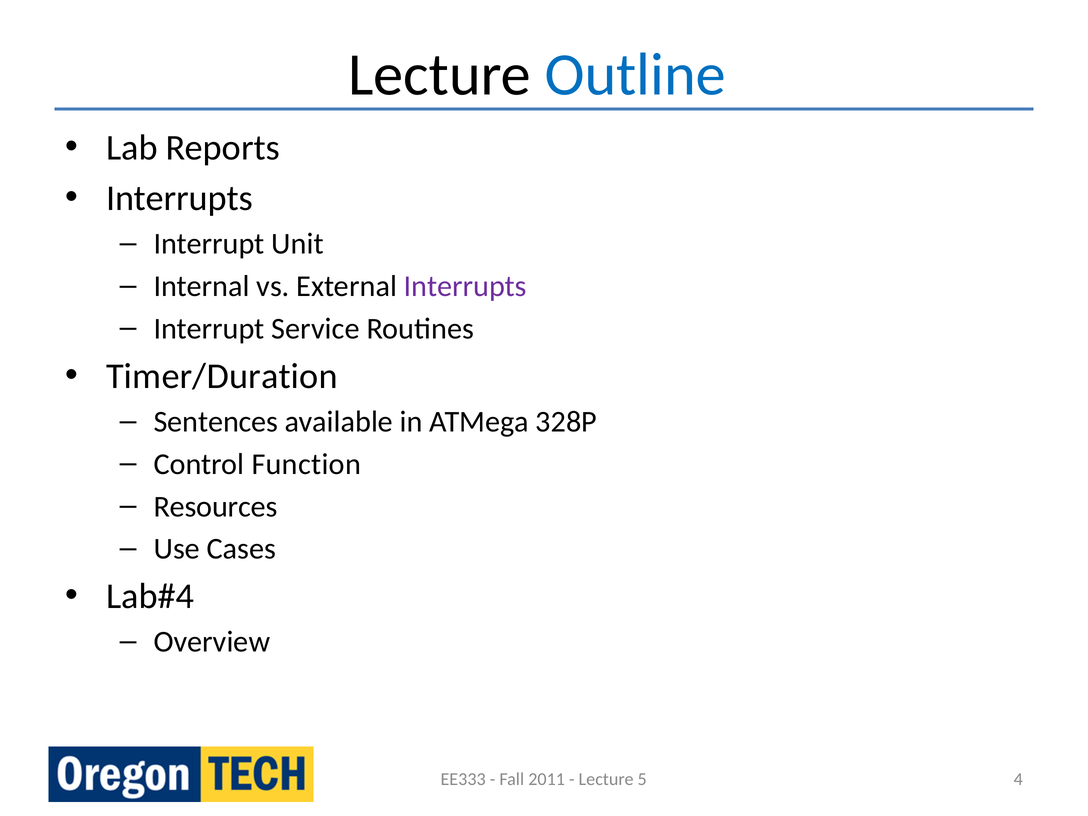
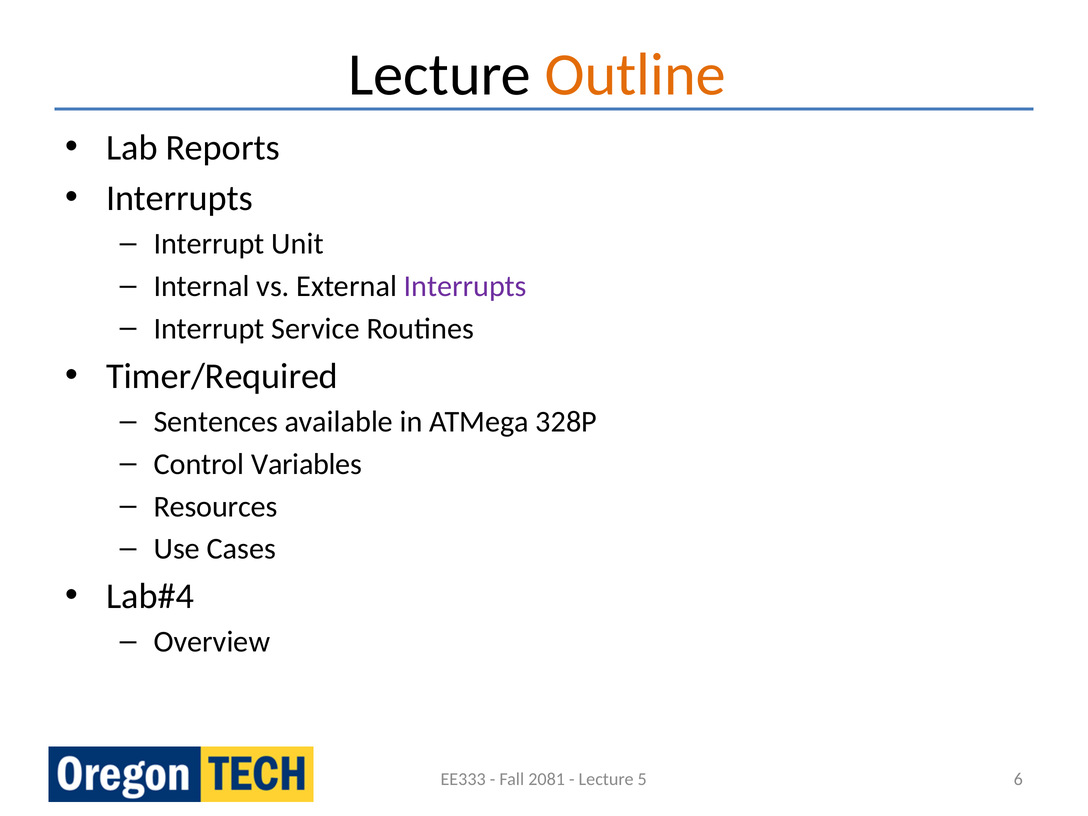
Outline colour: blue -> orange
Timer/Duration: Timer/Duration -> Timer/Required
Function: Function -> Variables
2011: 2011 -> 2081
4: 4 -> 6
